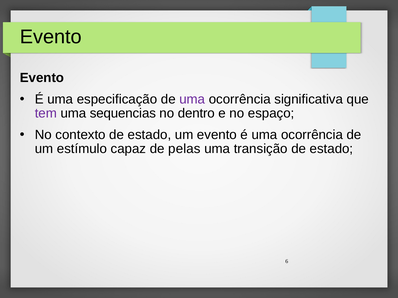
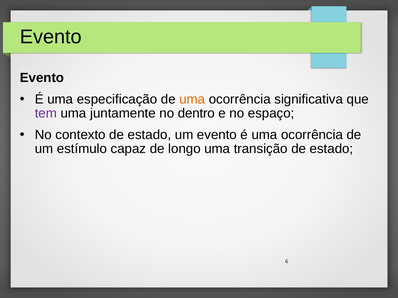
uma at (192, 99) colour: purple -> orange
sequencias: sequencias -> juntamente
pelas: pelas -> longo
